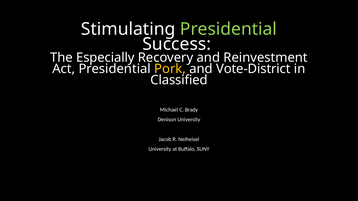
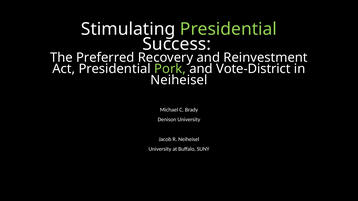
Especially: Especially -> Preferred
Pork colour: yellow -> light green
Classified at (179, 80): Classified -> Neiheisel
